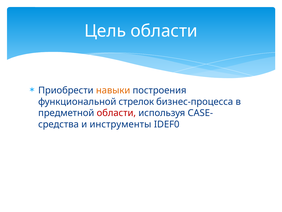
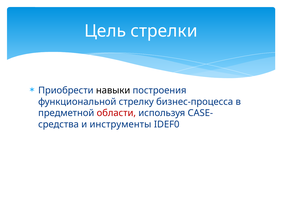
Цель области: области -> стрелки
навыки colour: orange -> black
стрелок: стрелок -> стрелку
